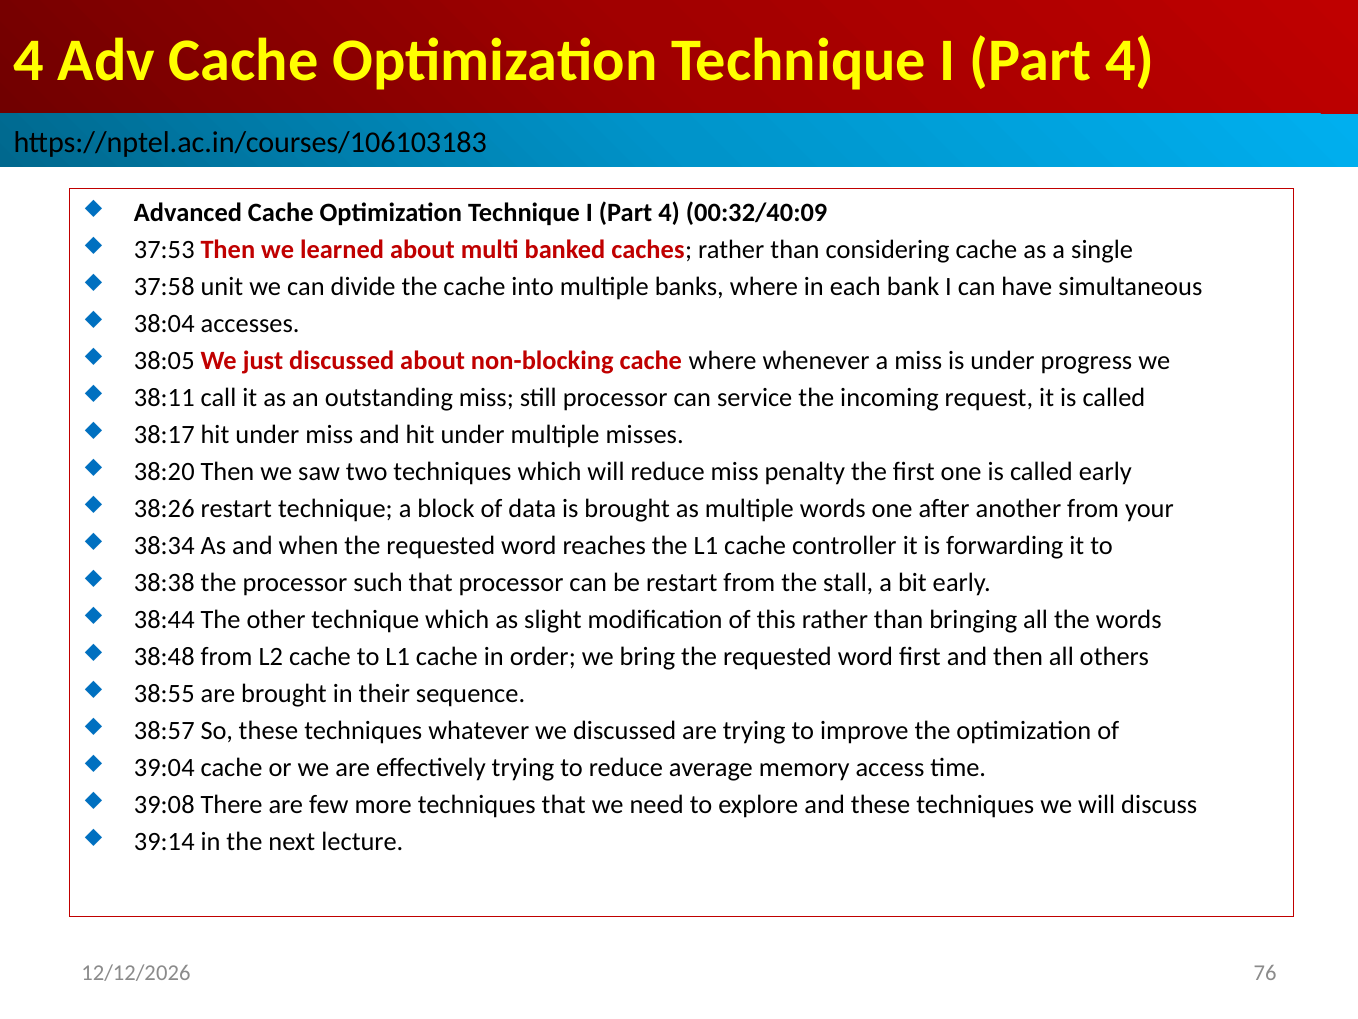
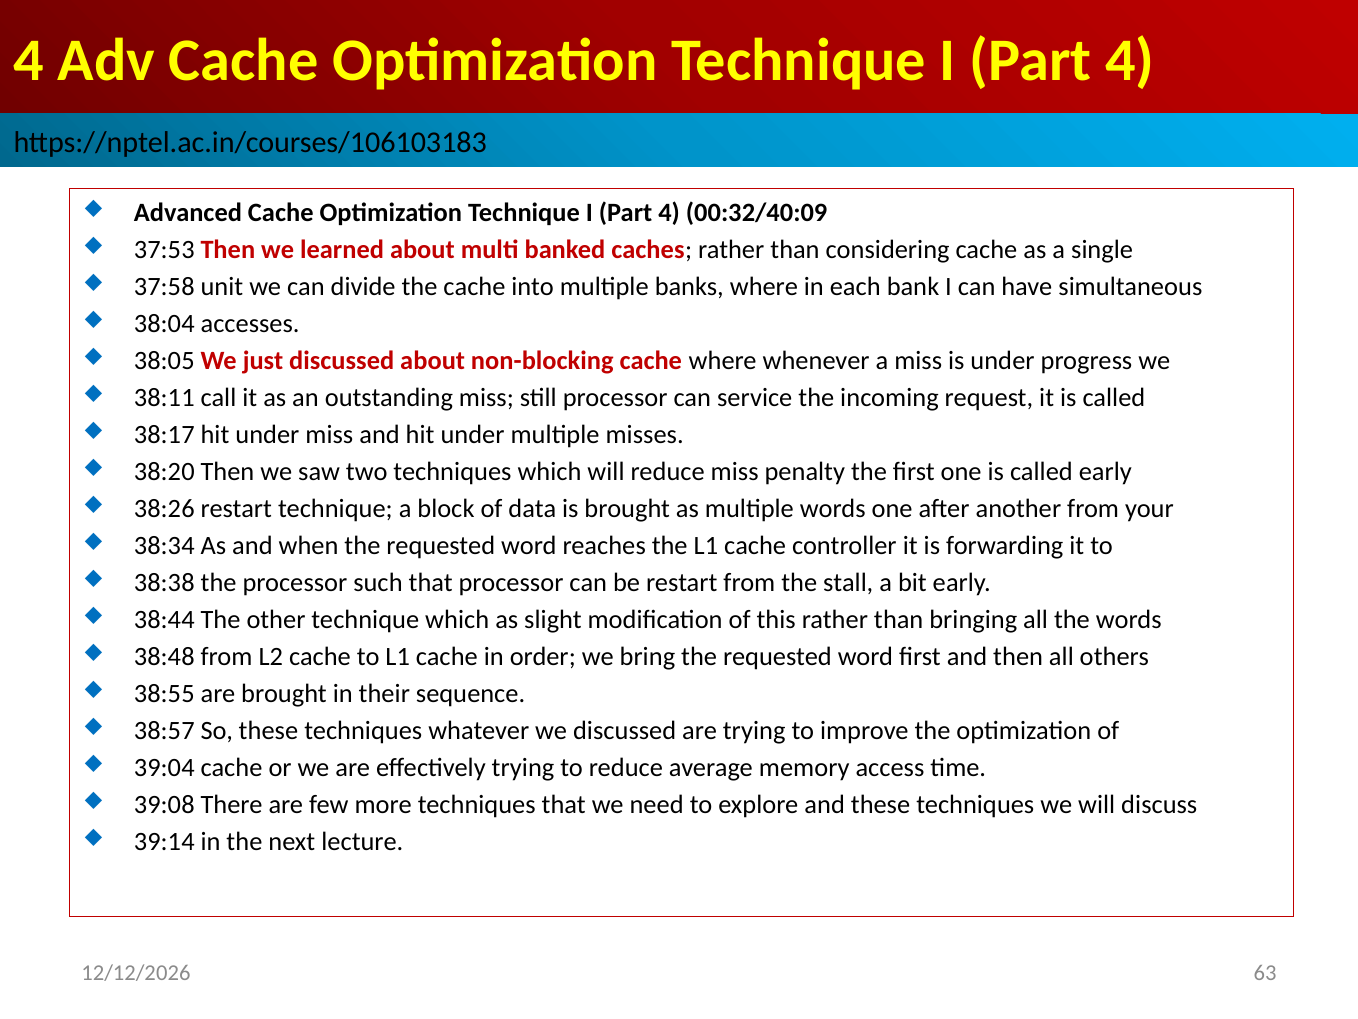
76: 76 -> 63
